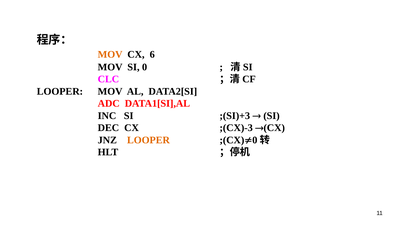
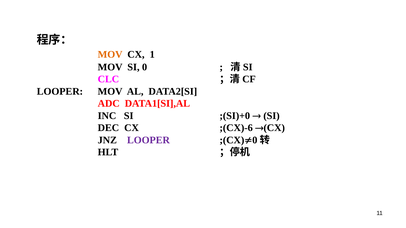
6: 6 -> 1
;(SI)+3: ;(SI)+3 -> ;(SI)+0
;(CX)-3: ;(CX)-3 -> ;(CX)-6
LOOPER at (148, 140) colour: orange -> purple
